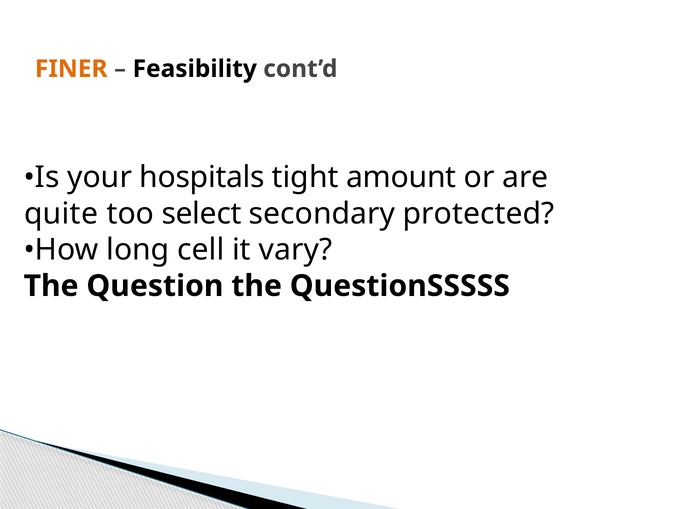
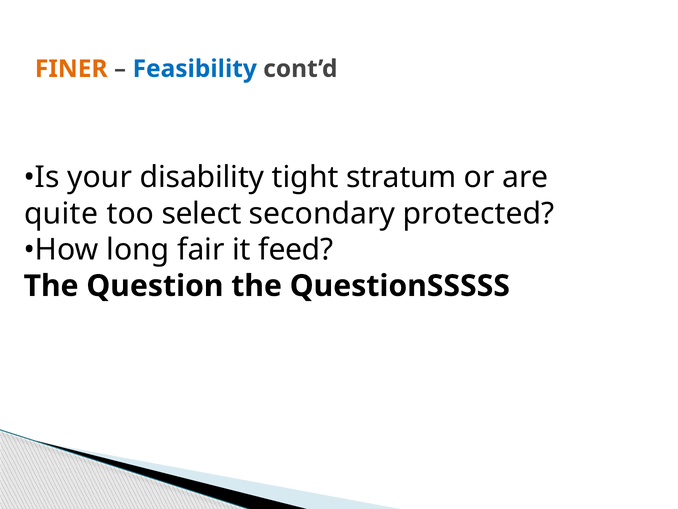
Feasibility colour: black -> blue
hospitals: hospitals -> disability
amount: amount -> stratum
cell: cell -> fair
vary: vary -> feed
